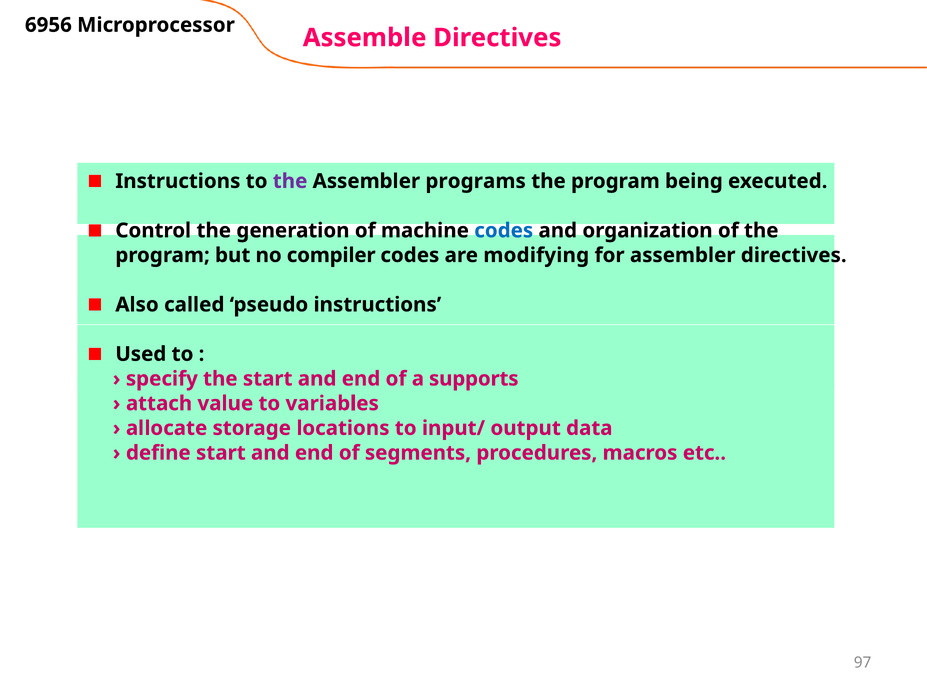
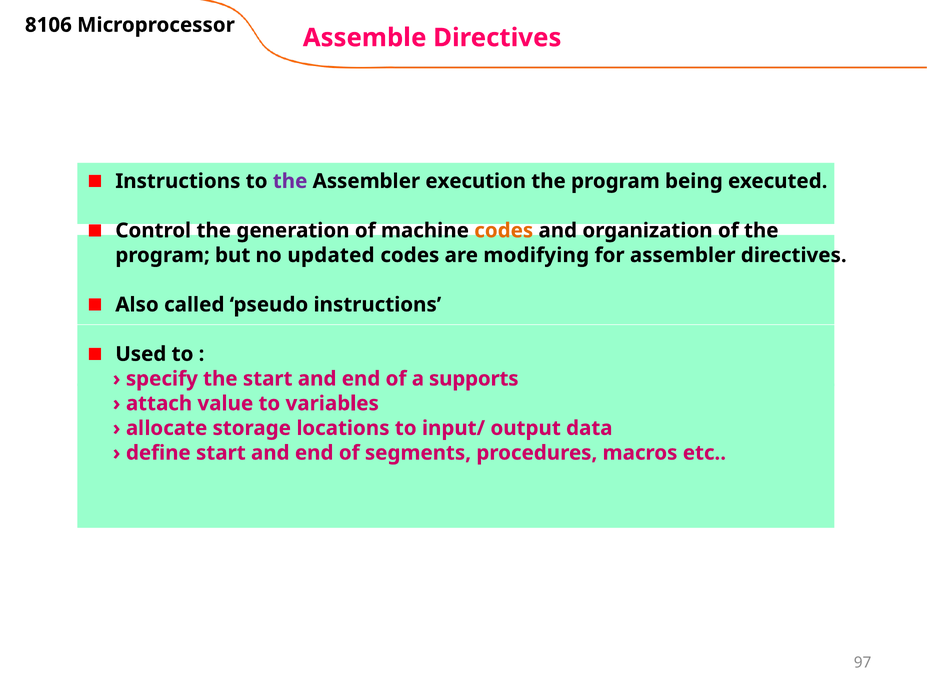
6956: 6956 -> 8106
programs: programs -> execution
codes at (504, 231) colour: blue -> orange
compiler: compiler -> updated
